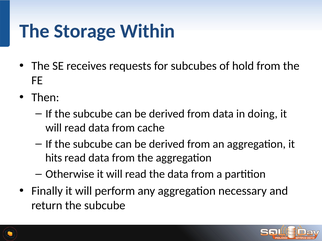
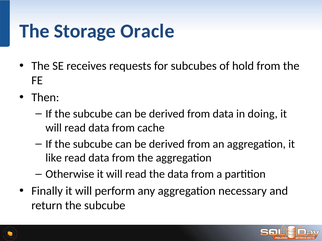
Within: Within -> Oracle
hits: hits -> like
